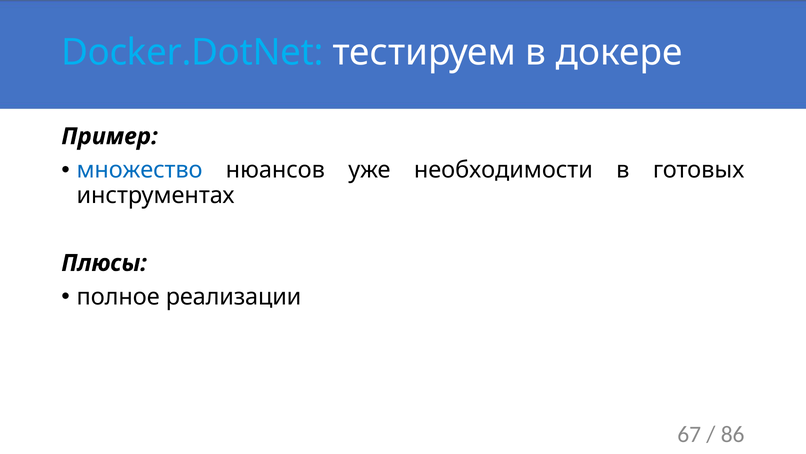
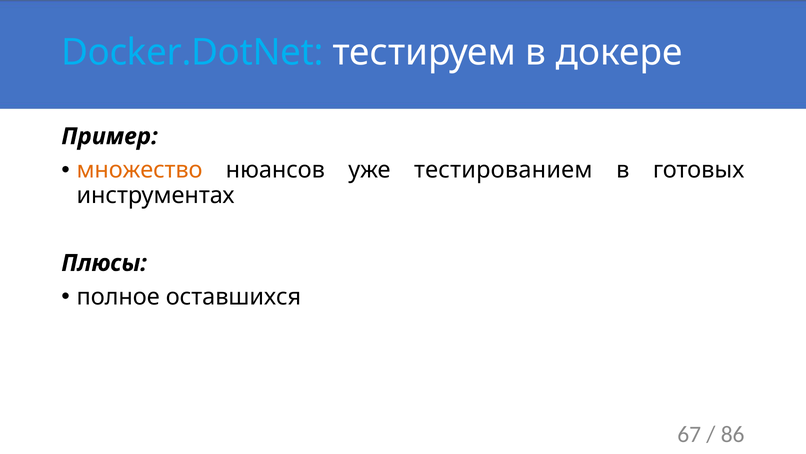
множество colour: blue -> orange
необходимости: необходимости -> тестированием
реализации: реализации -> оставшихся
